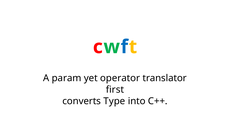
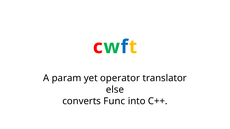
first: first -> else
Type: Type -> Func
